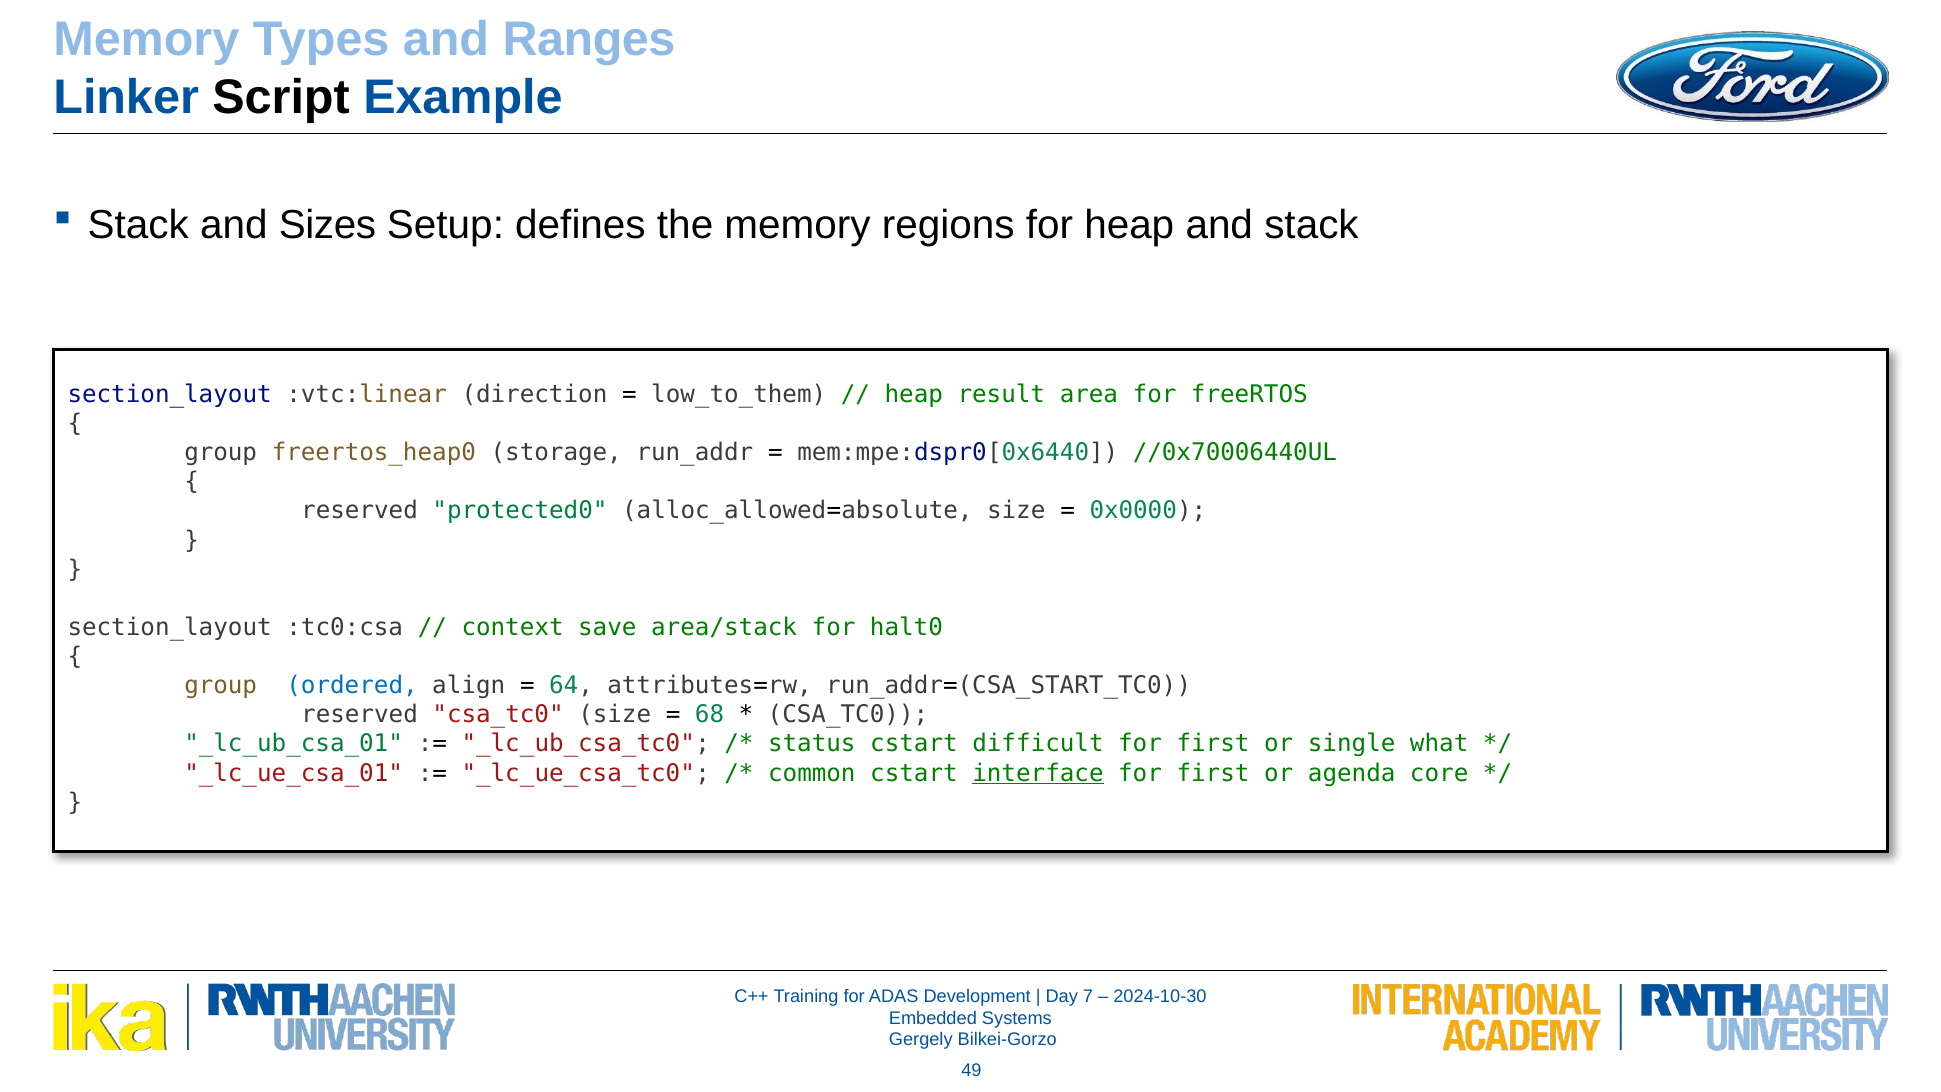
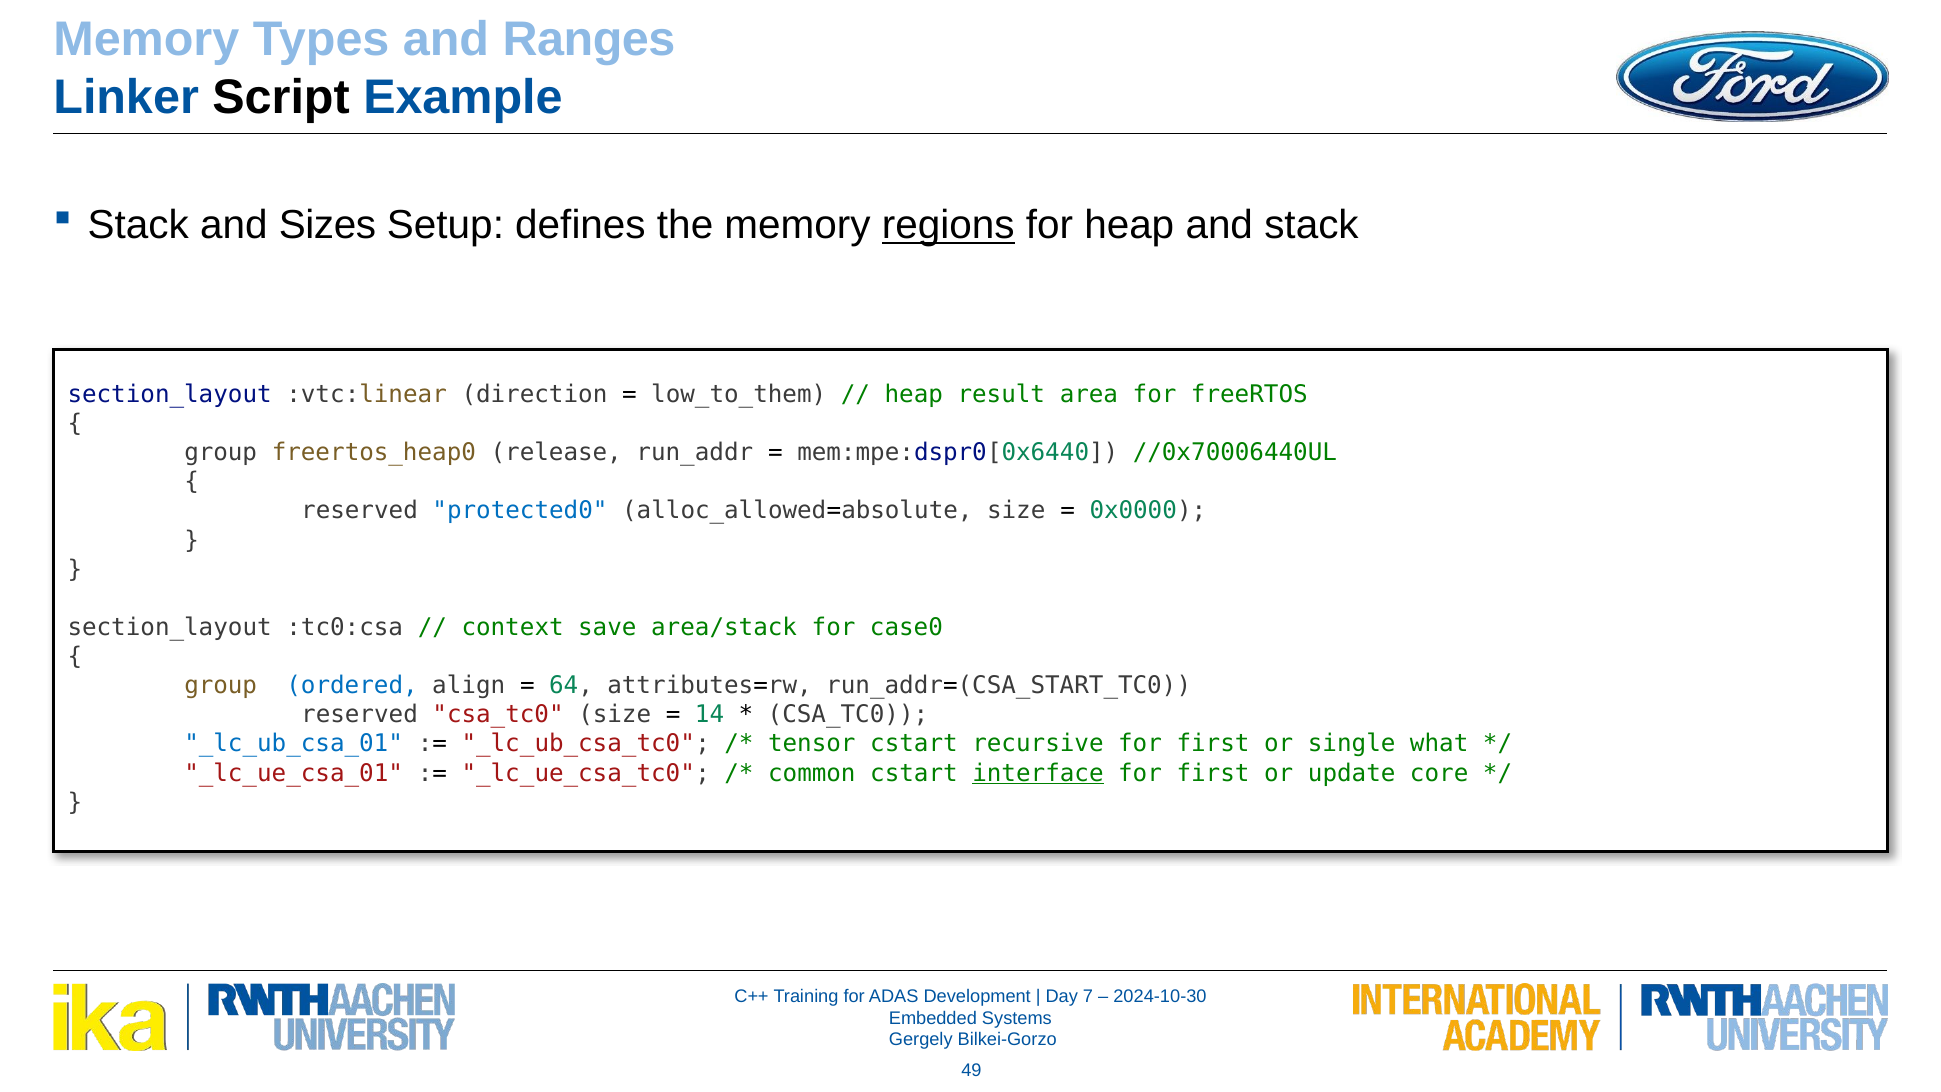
regions underline: none -> present
storage: storage -> release
protected0 colour: green -> blue
halt0: halt0 -> case0
68: 68 -> 14
_lc_ub_csa_01 colour: green -> blue
status: status -> tensor
difficult: difficult -> recursive
agenda: agenda -> update
